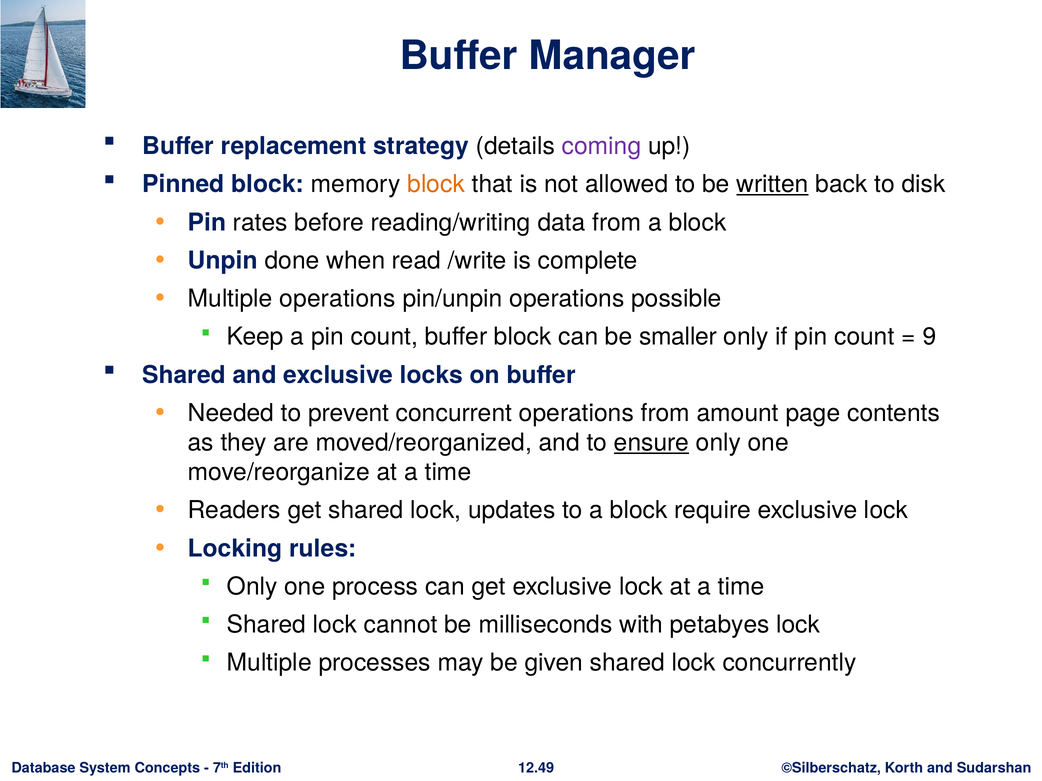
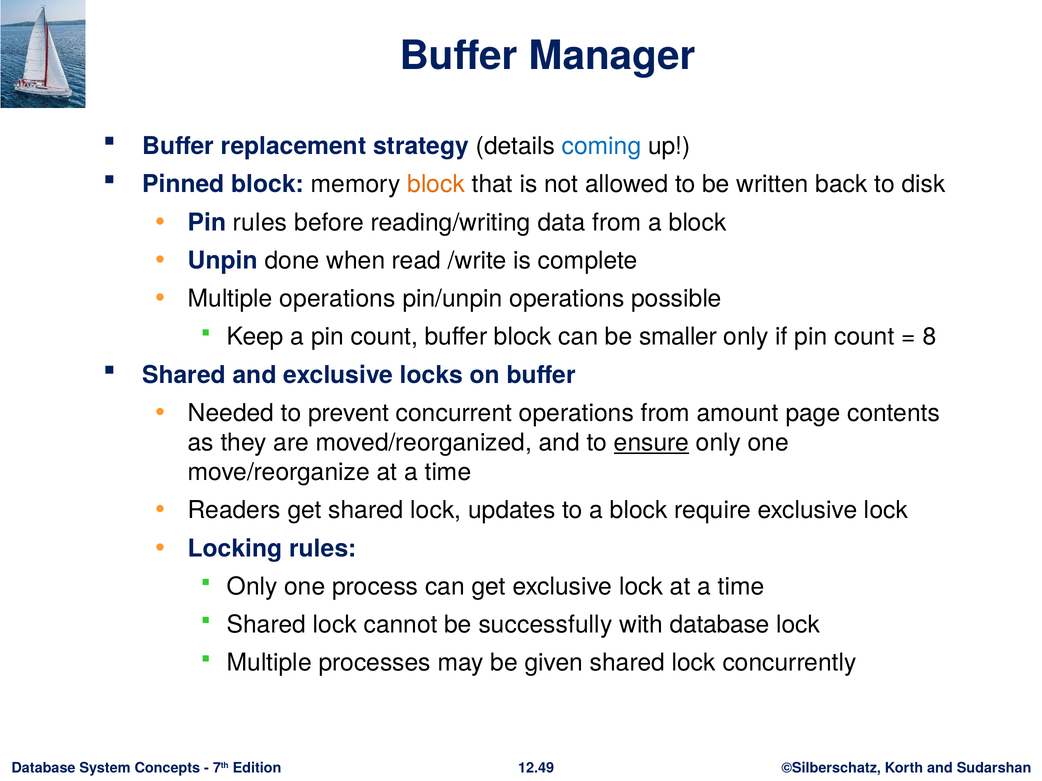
coming colour: purple -> blue
written underline: present -> none
Pin rates: rates -> rules
9: 9 -> 8
milliseconds: milliseconds -> successfully
with petabyes: petabyes -> database
